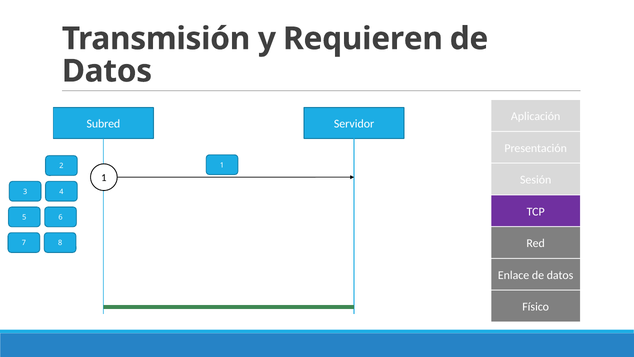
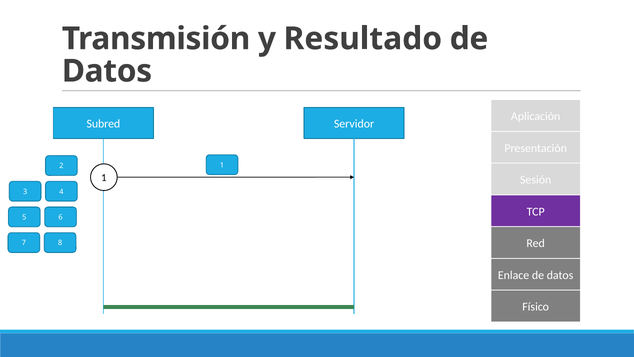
Requieren: Requieren -> Resultado
